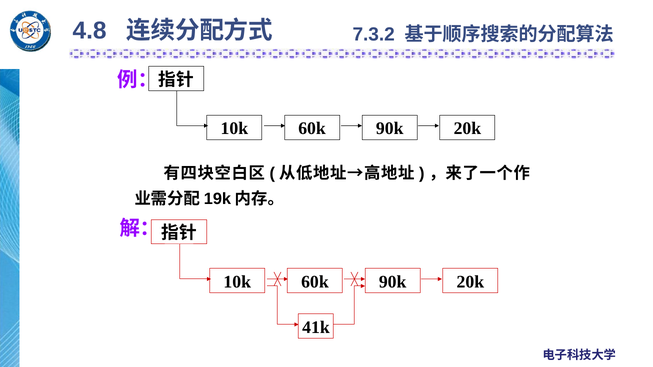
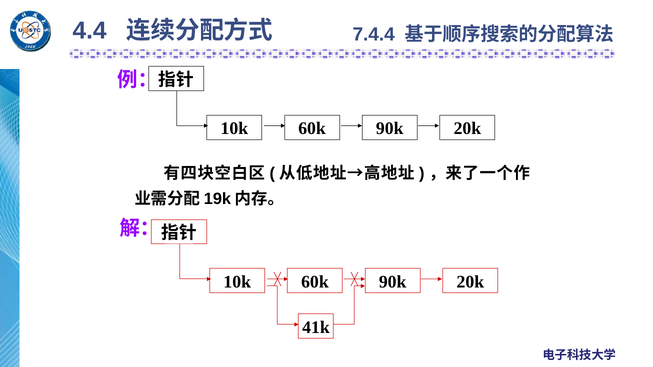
4.8: 4.8 -> 4.4
7.3.2: 7.3.2 -> 7.4.4
